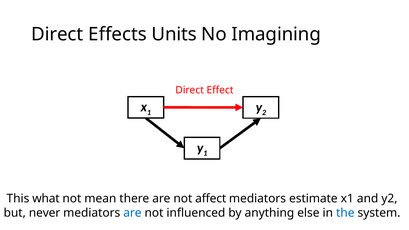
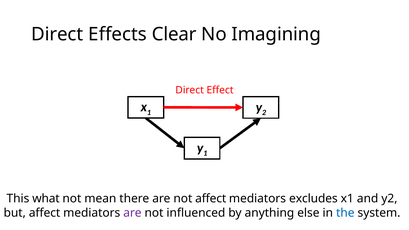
Units: Units -> Clear
estimate: estimate -> excludes
but never: never -> affect
are at (132, 213) colour: blue -> purple
